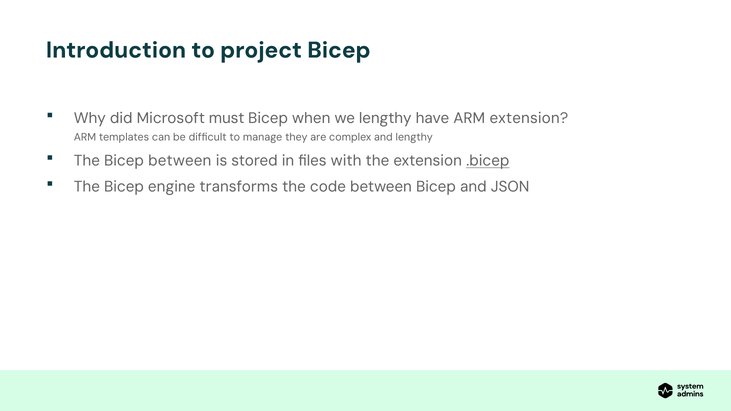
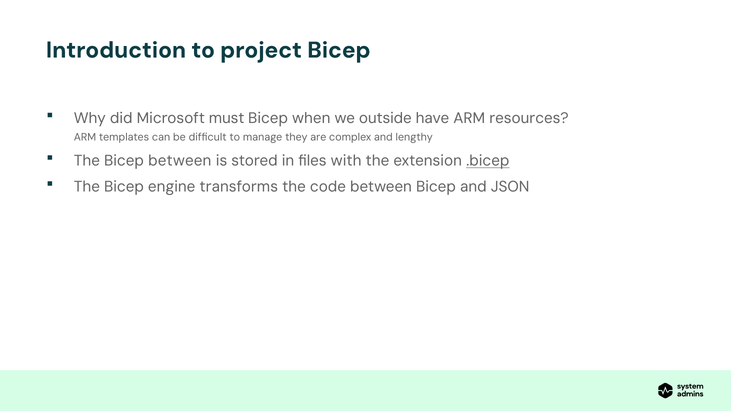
we lengthy: lengthy -> outside
ARM extension: extension -> resources
